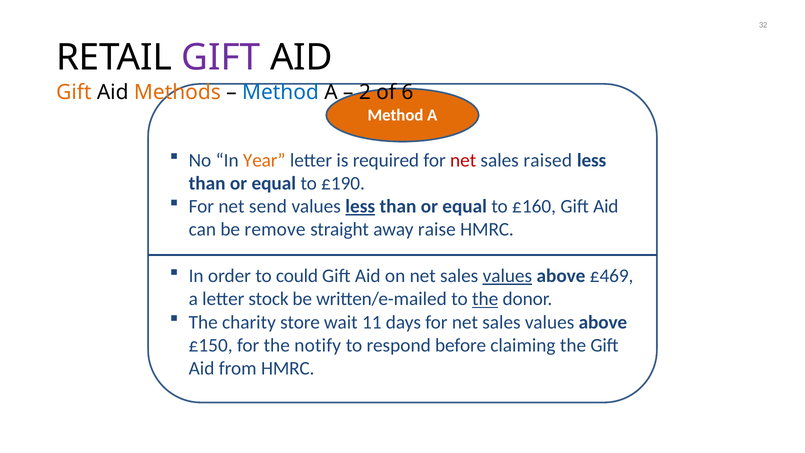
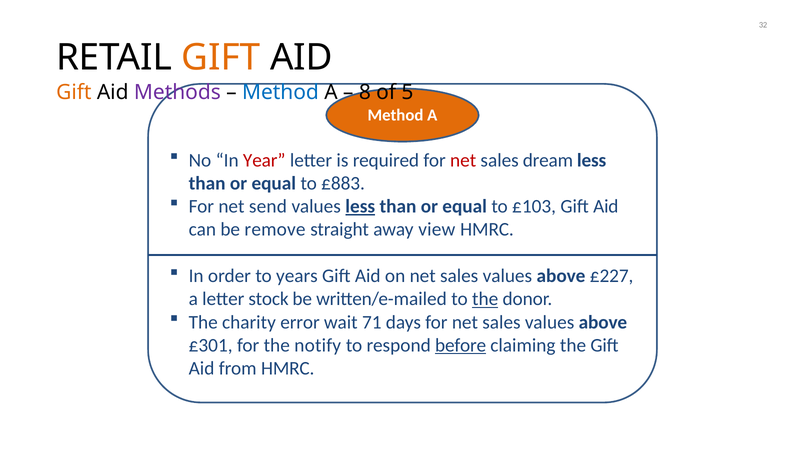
GIFT at (221, 58) colour: purple -> orange
Methods colour: orange -> purple
2: 2 -> 8
6: 6 -> 5
Year colour: orange -> red
raised: raised -> dream
£190: £190 -> £883
£160: £160 -> £103
raise: raise -> view
could: could -> years
values at (507, 276) underline: present -> none
£469: £469 -> £227
store: store -> error
11: 11 -> 71
£150: £150 -> £301
before underline: none -> present
